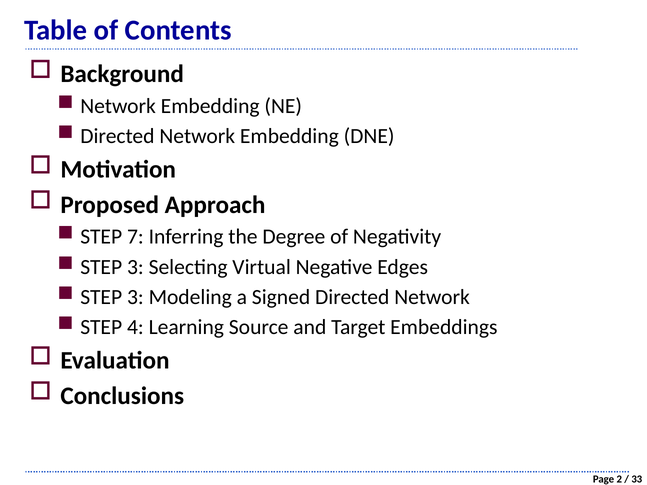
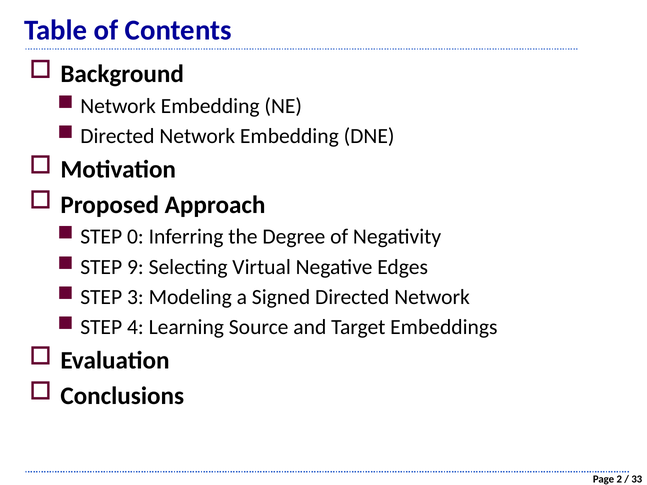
7: 7 -> 0
3 at (135, 267): 3 -> 9
